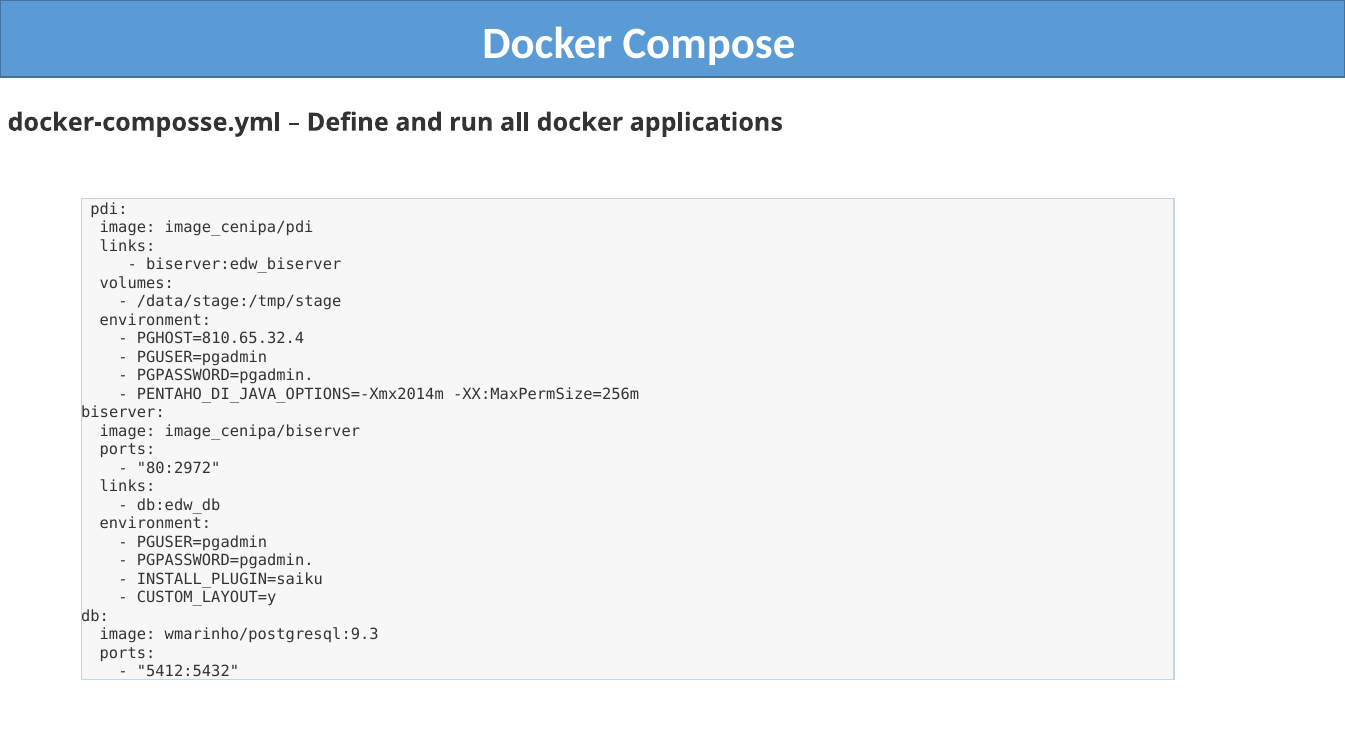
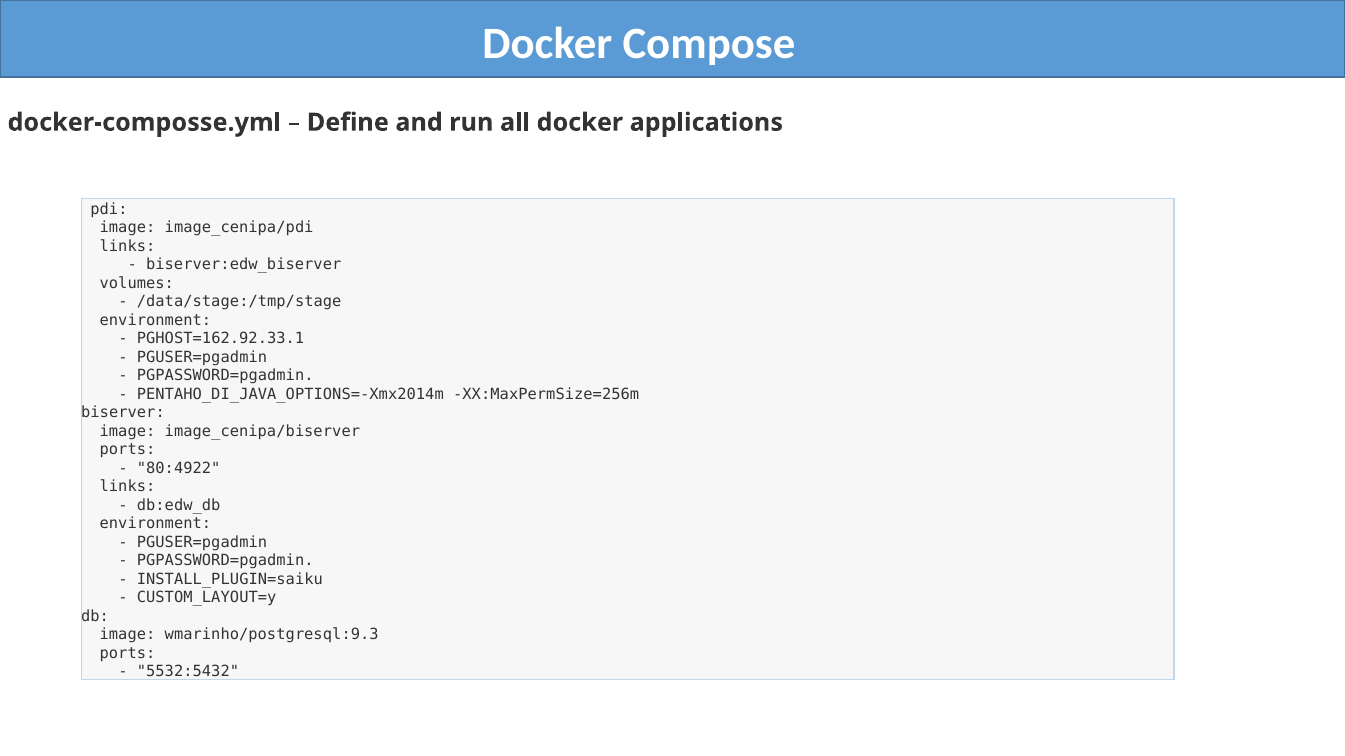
PGHOST=810.65.32.4: PGHOST=810.65.32.4 -> PGHOST=162.92.33.1
80:2972: 80:2972 -> 80:4922
5412:5432: 5412:5432 -> 5532:5432
